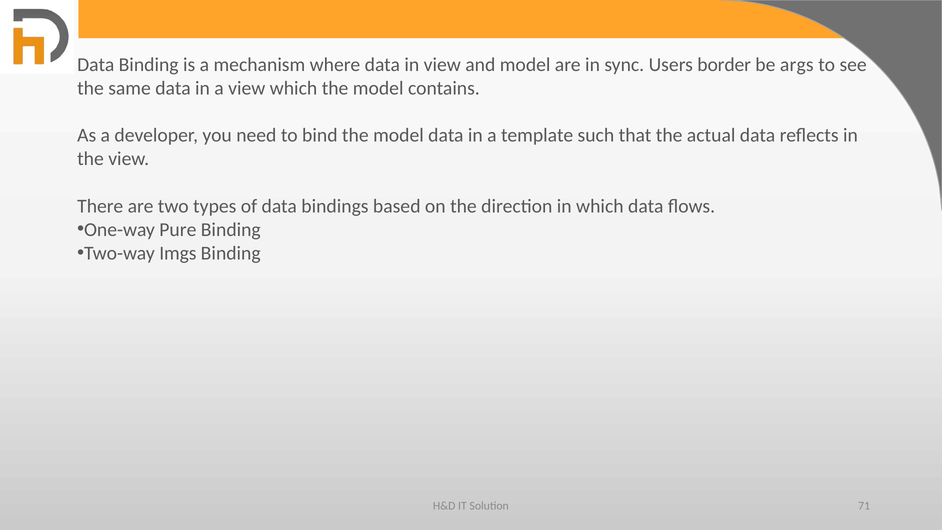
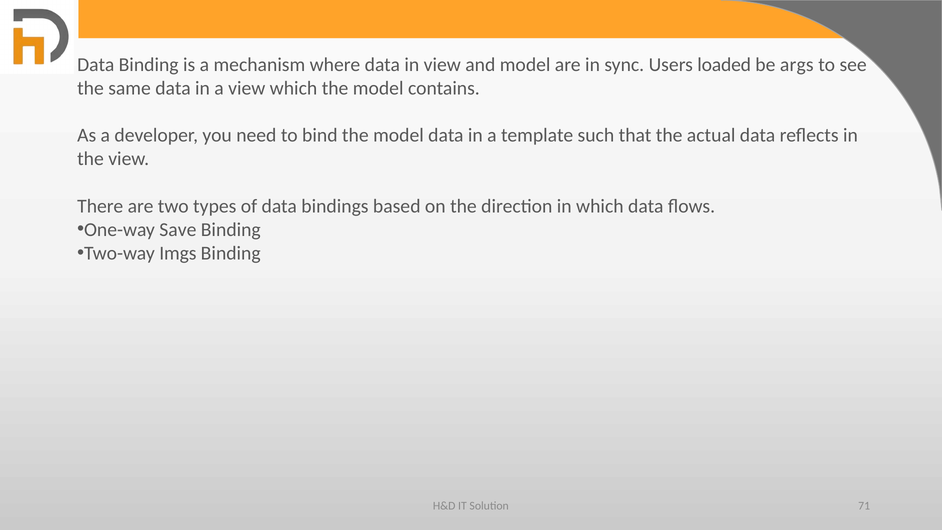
border: border -> loaded
Pure: Pure -> Save
